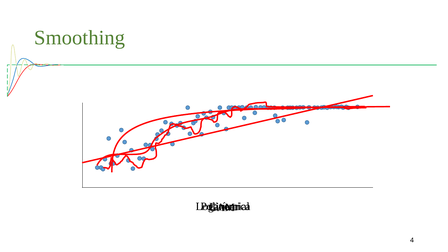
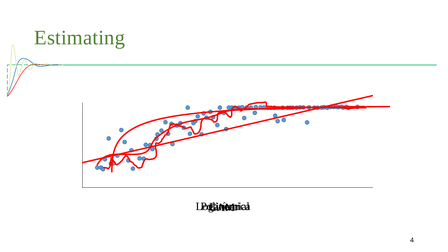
Smoothing: Smoothing -> Estimating
